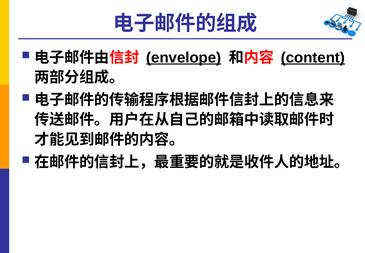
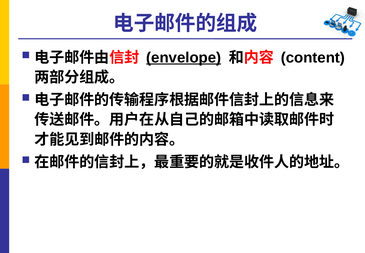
content underline: present -> none
